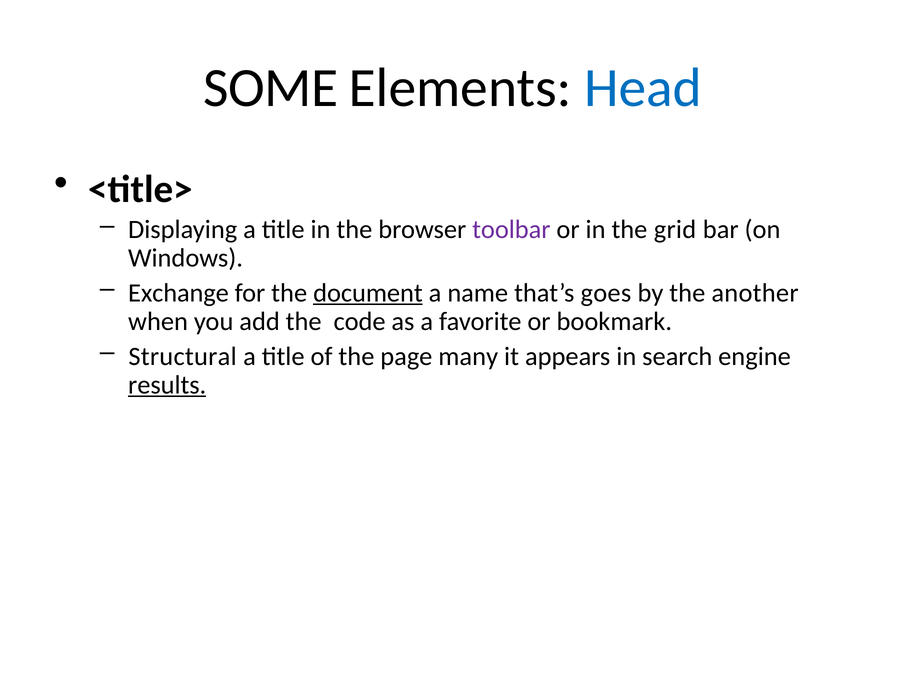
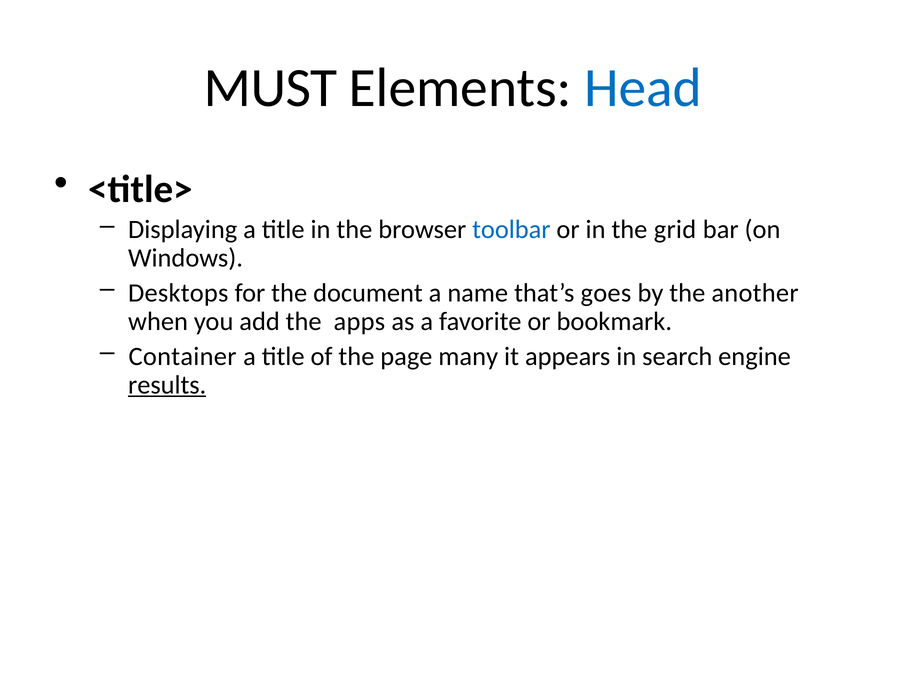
SOME: SOME -> MUST
toolbar colour: purple -> blue
Exchange: Exchange -> Desktops
document underline: present -> none
code: code -> apps
Structural: Structural -> Container
